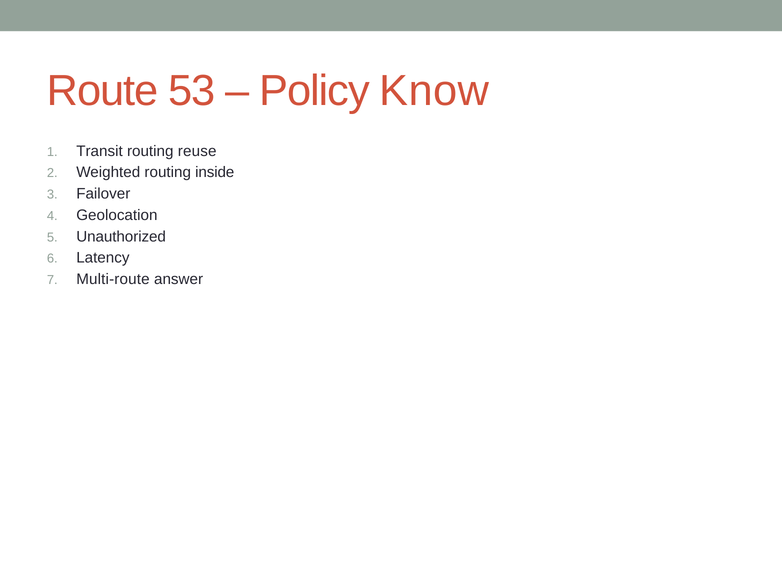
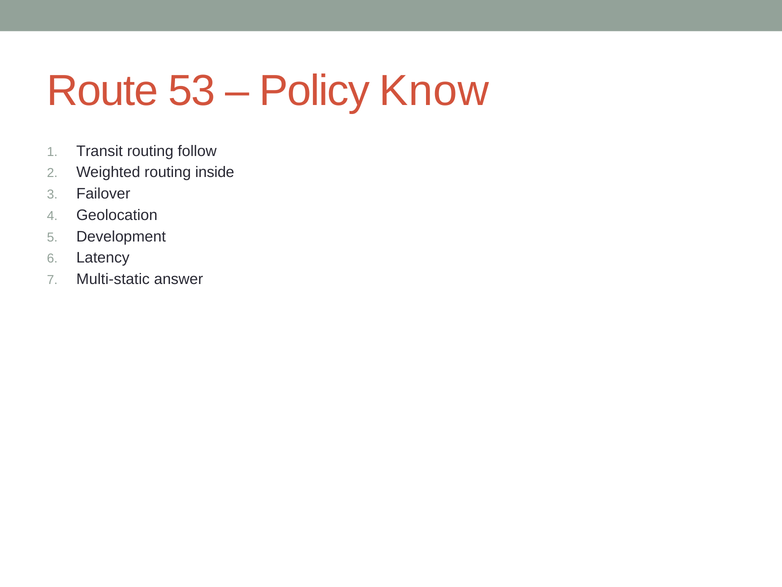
reuse: reuse -> follow
Unauthorized: Unauthorized -> Development
Multi-route: Multi-route -> Multi-static
